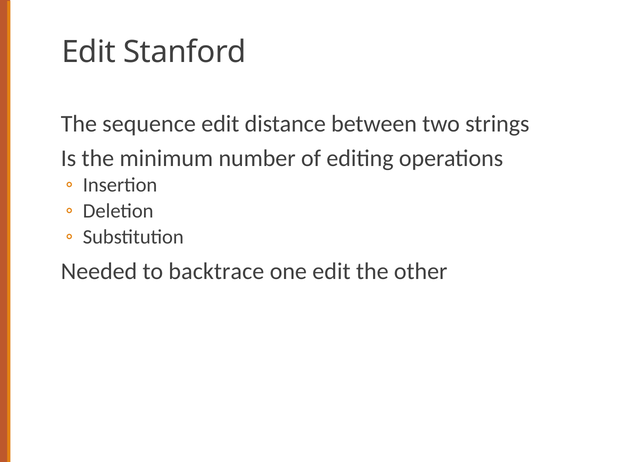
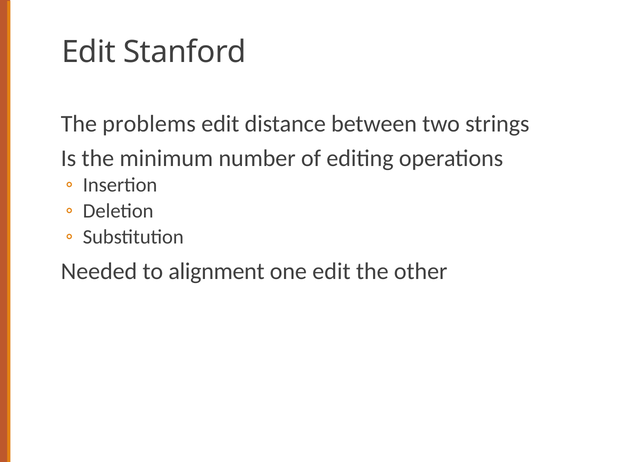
sequence: sequence -> problems
backtrace: backtrace -> alignment
